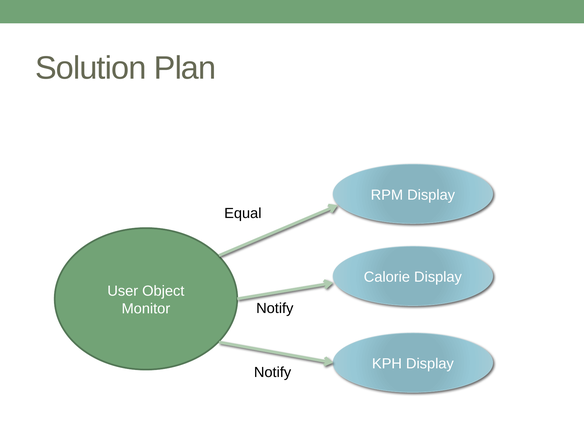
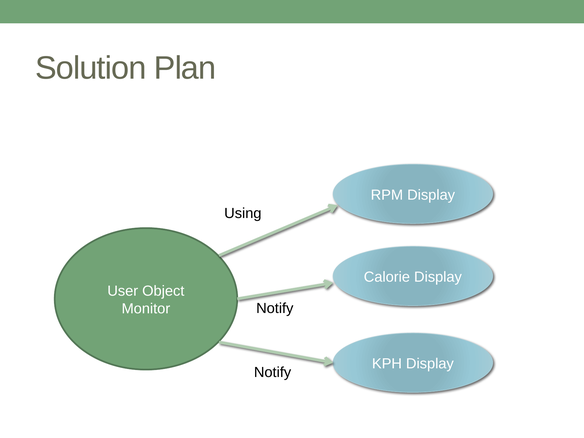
Equal: Equal -> Using
